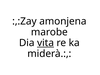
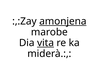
amonjena underline: none -> present
